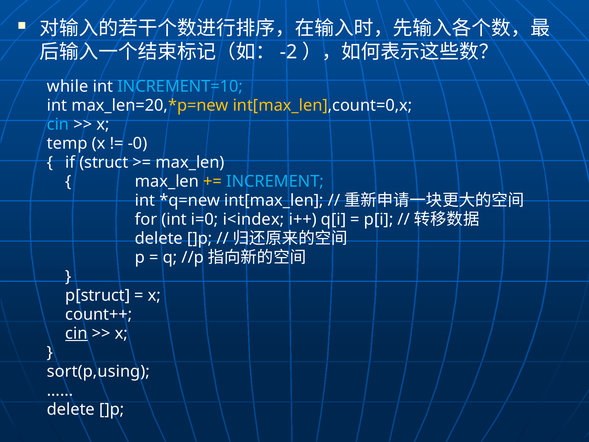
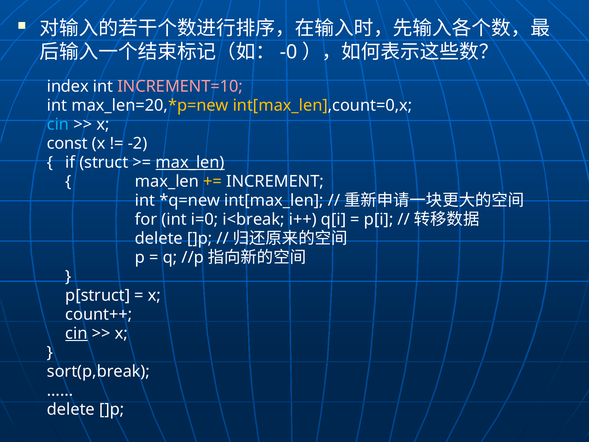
-2: -2 -> -0
while: while -> index
INCREMENT=10 colour: light blue -> pink
temp: temp -> const
-0: -0 -> -2
max_len at (190, 162) underline: none -> present
INCREMENT colour: light blue -> white
i<index: i<index -> i<break
sort(p,using: sort(p,using -> sort(p,break
